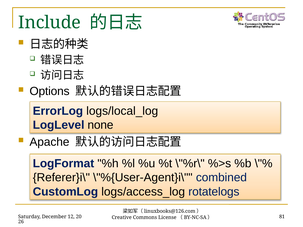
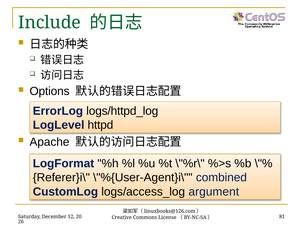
logs/local_log: logs/local_log -> logs/httpd_log
none: none -> httpd
rotatelogs: rotatelogs -> argument
